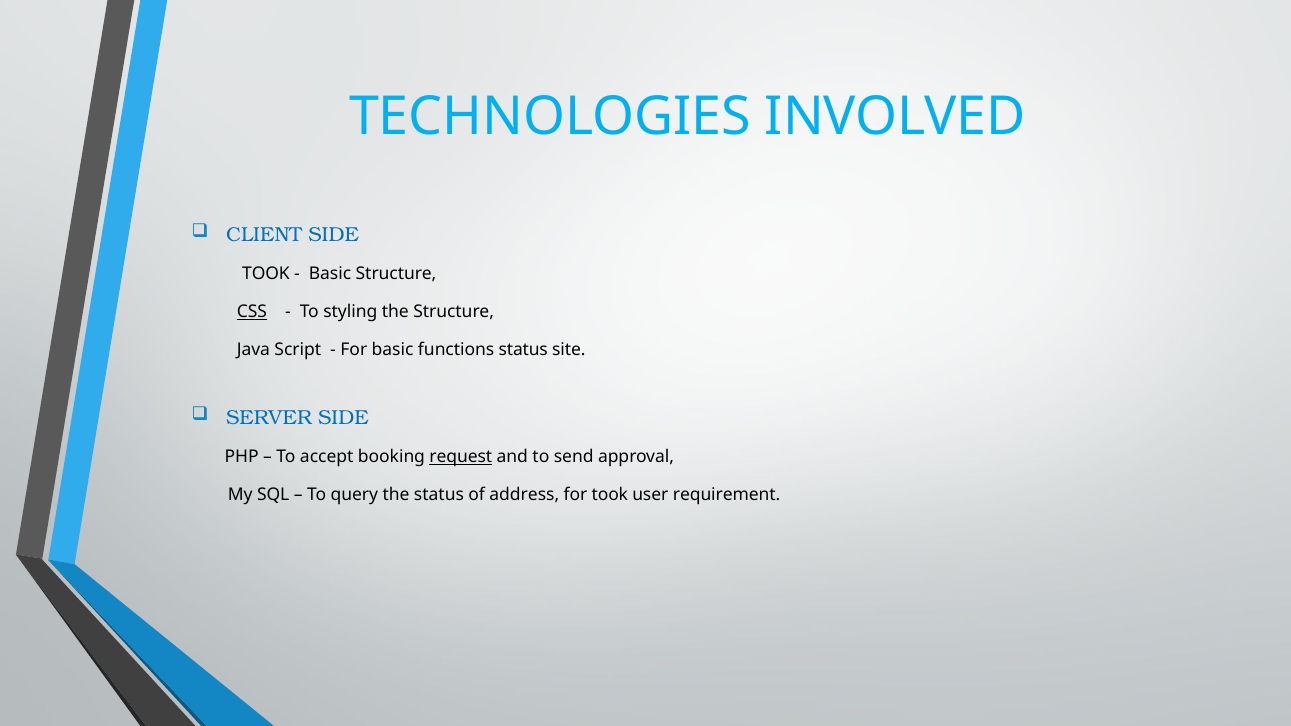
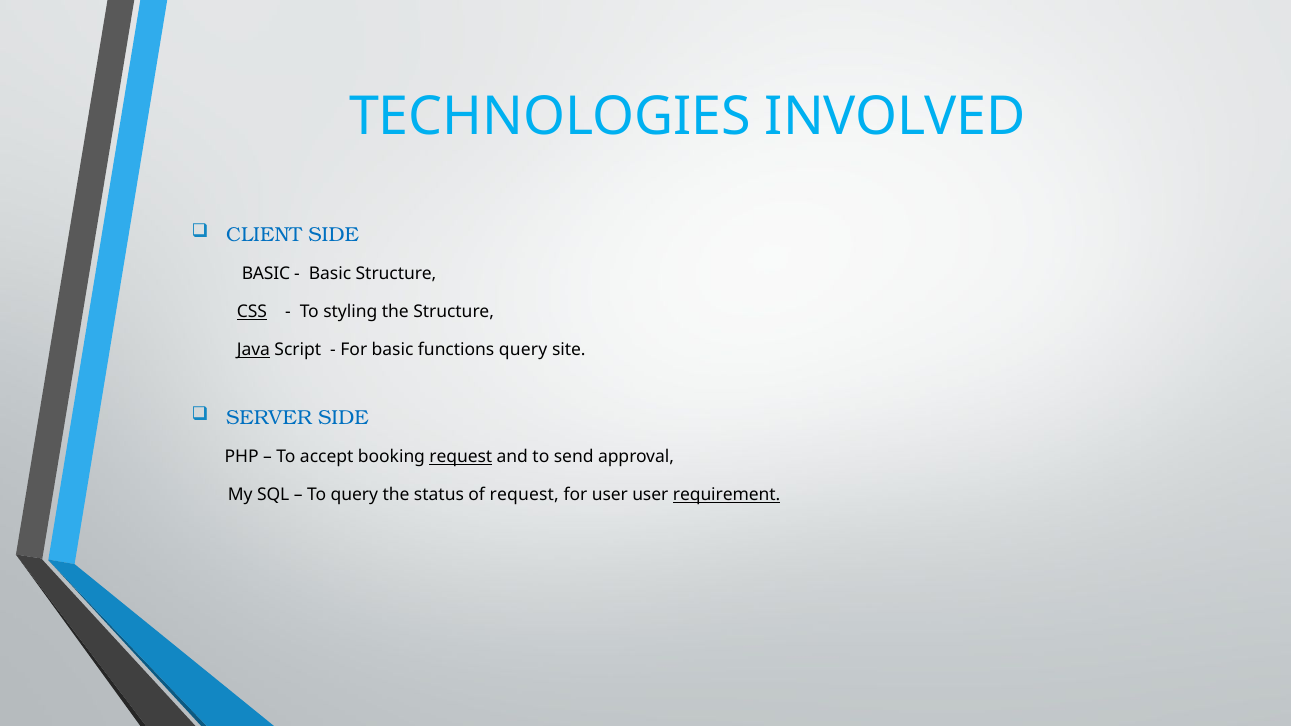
TOOK at (266, 274): TOOK -> BASIC
Java underline: none -> present
functions status: status -> query
of address: address -> request
for took: took -> user
requirement underline: none -> present
